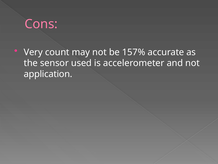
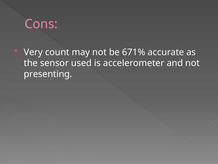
157%: 157% -> 671%
application: application -> presenting
